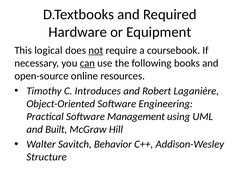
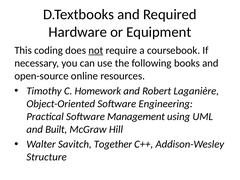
logical: logical -> coding
can underline: present -> none
Introduces: Introduces -> Homework
Behavior: Behavior -> Together
